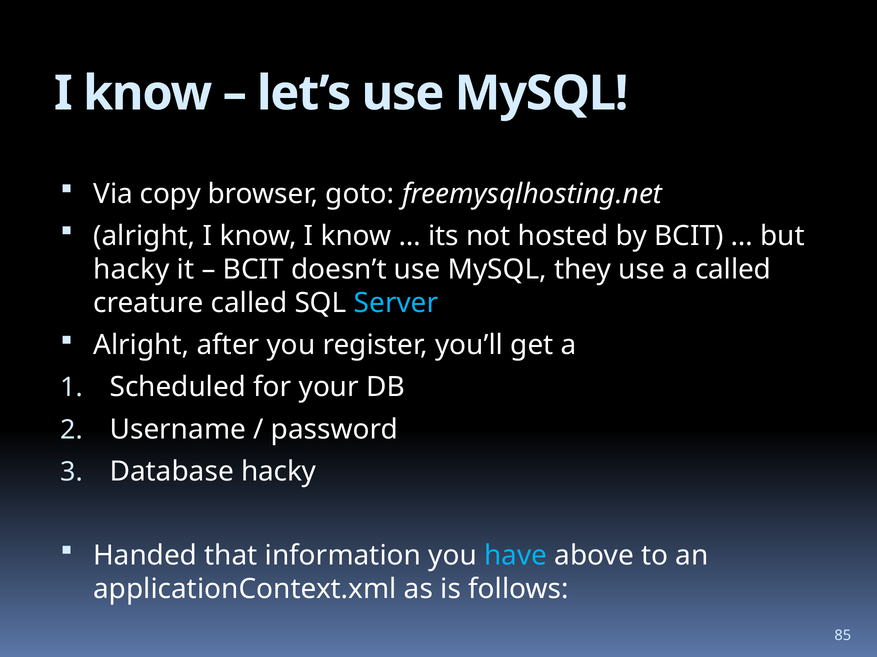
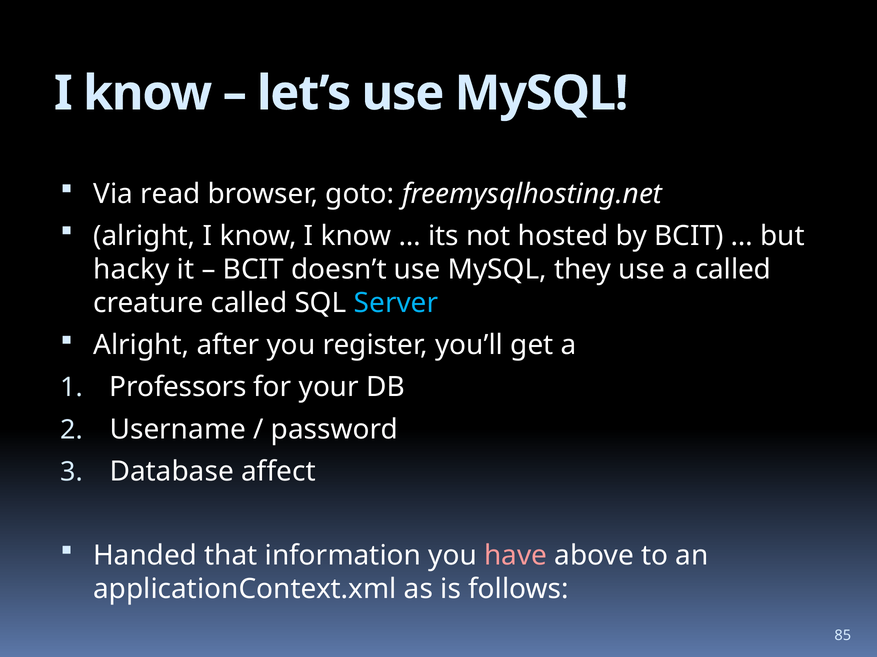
copy: copy -> read
Scheduled: Scheduled -> Professors
Database hacky: hacky -> affect
have colour: light blue -> pink
